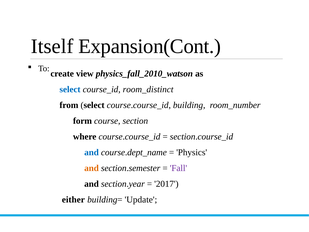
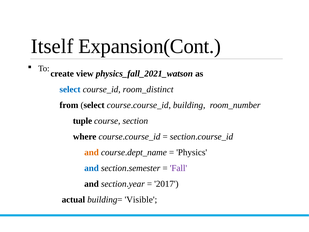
physics_fall_2010_watson: physics_fall_2010_watson -> physics_fall_2021_watson
form: form -> tuple
and at (92, 152) colour: blue -> orange
and at (92, 168) colour: orange -> blue
either: either -> actual
Update: Update -> Visible
